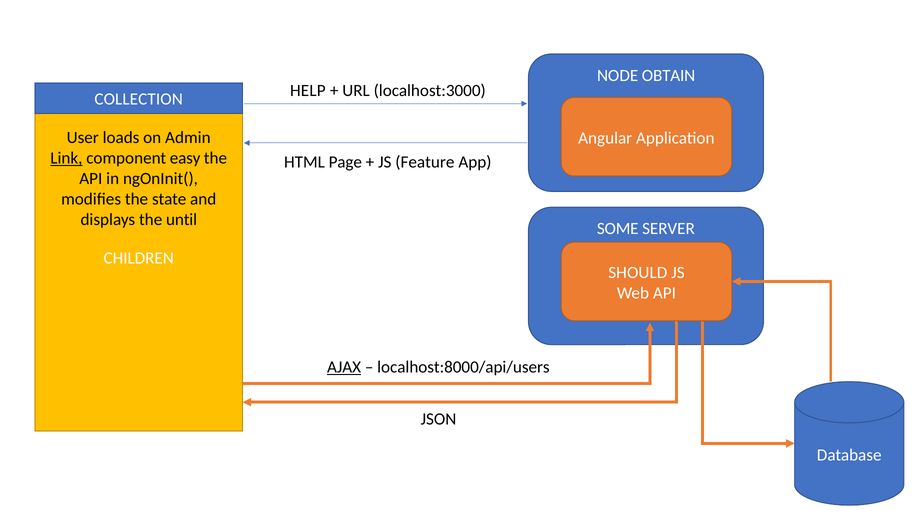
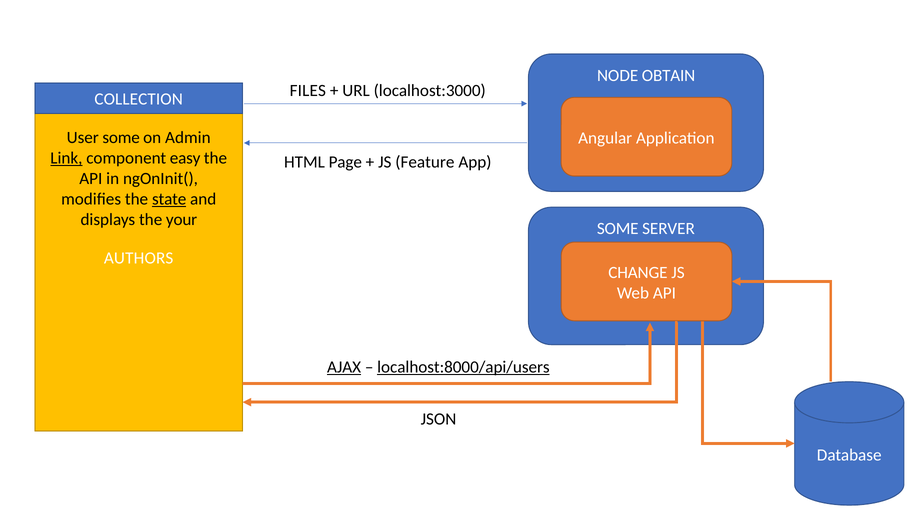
HELP: HELP -> FILES
User loads: loads -> some
state underline: none -> present
until: until -> your
CHILDREN: CHILDREN -> AUTHORS
SHOULD: SHOULD -> CHANGE
localhost:8000/api/users underline: none -> present
